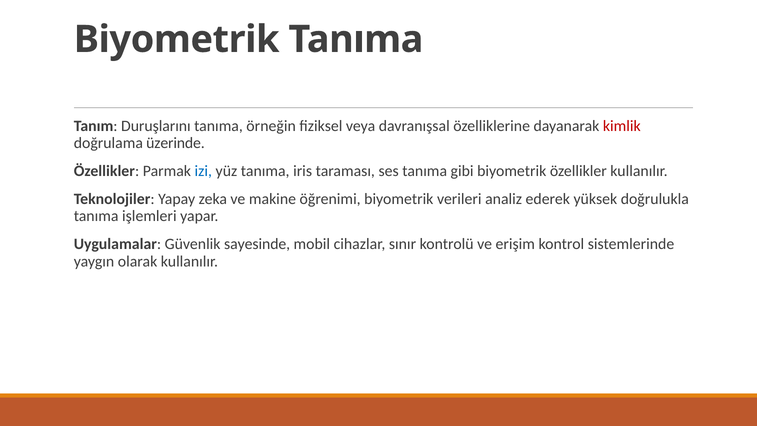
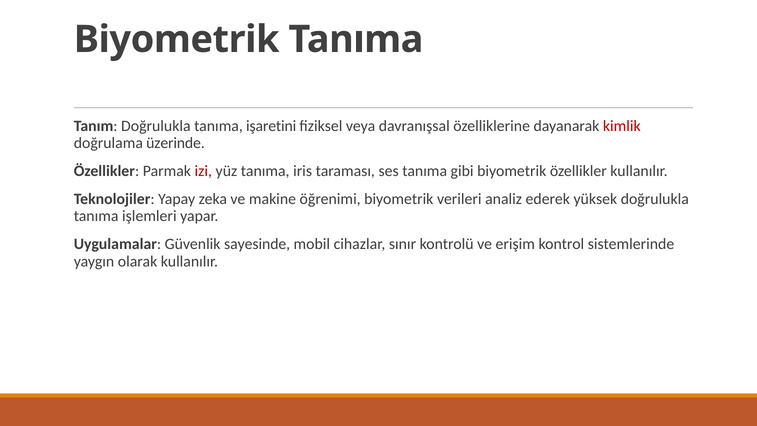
Tanım Duruşlarını: Duruşlarını -> Doğrulukla
örneğin: örneğin -> işaretini
izi colour: blue -> red
